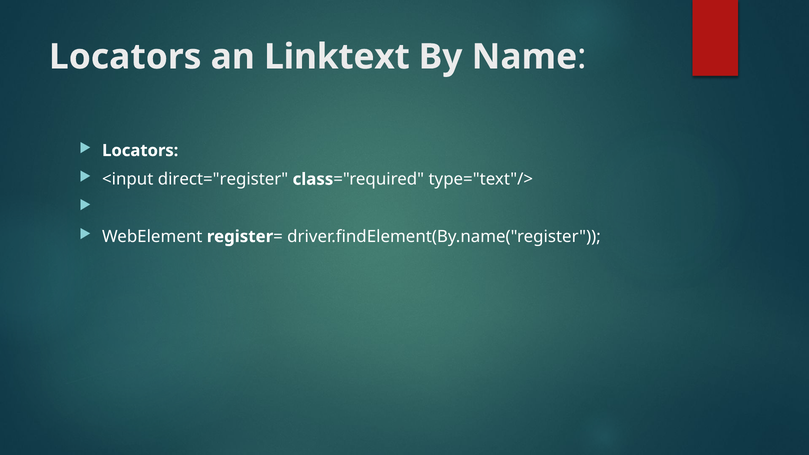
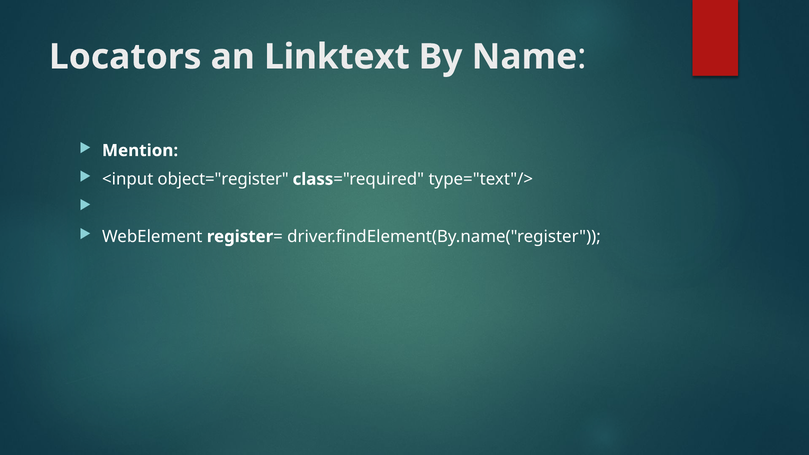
Locators at (140, 151): Locators -> Mention
direct="register: direct="register -> object="register
